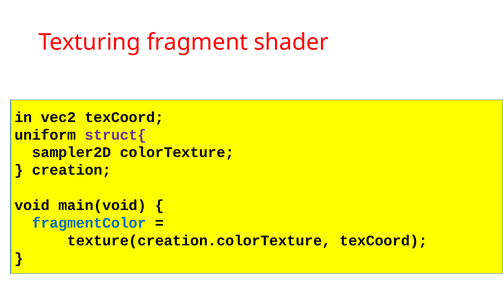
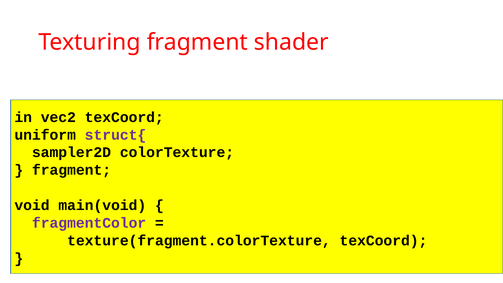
creation at (72, 170): creation -> fragment
fragmentColor colour: blue -> purple
texture(creation.colorTexture: texture(creation.colorTexture -> texture(fragment.colorTexture
